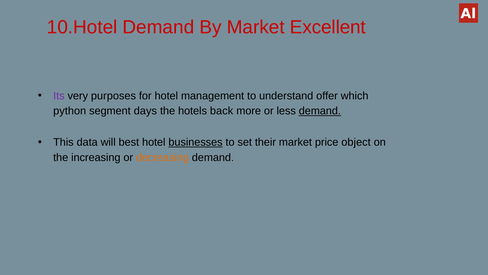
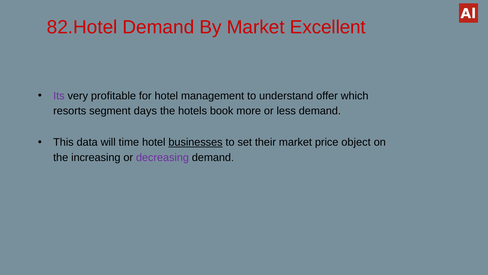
10.Hotel: 10.Hotel -> 82.Hotel
purposes: purposes -> profitable
python: python -> resorts
back: back -> book
demand at (320, 111) underline: present -> none
best: best -> time
decreasing colour: orange -> purple
